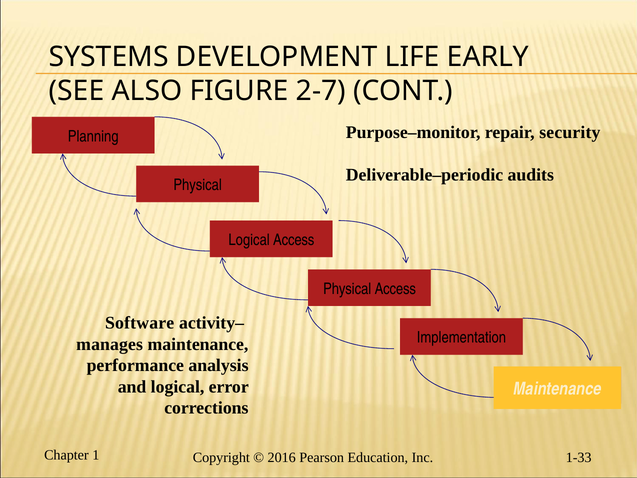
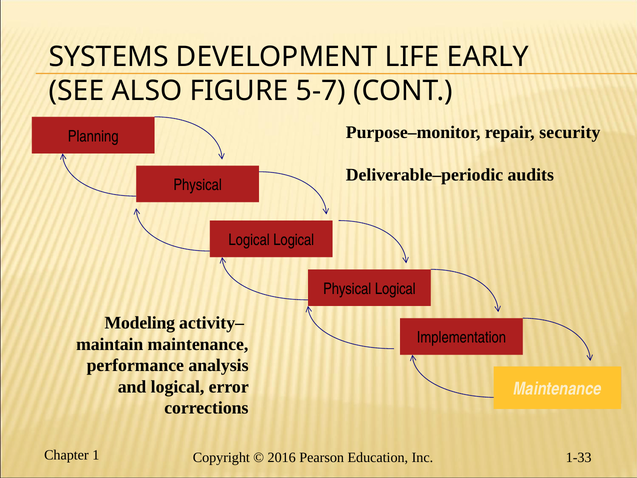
2-7: 2-7 -> 5-7
Logical Access: Access -> Logical
Physical Access: Access -> Logical
Software: Software -> Modeling
manages: manages -> maintain
